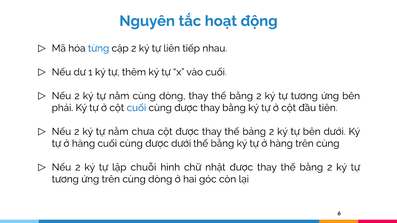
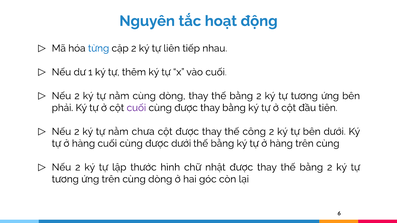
cuối at (136, 108) colour: blue -> purple
bảng: bảng -> công
chuỗi: chuỗi -> thước
